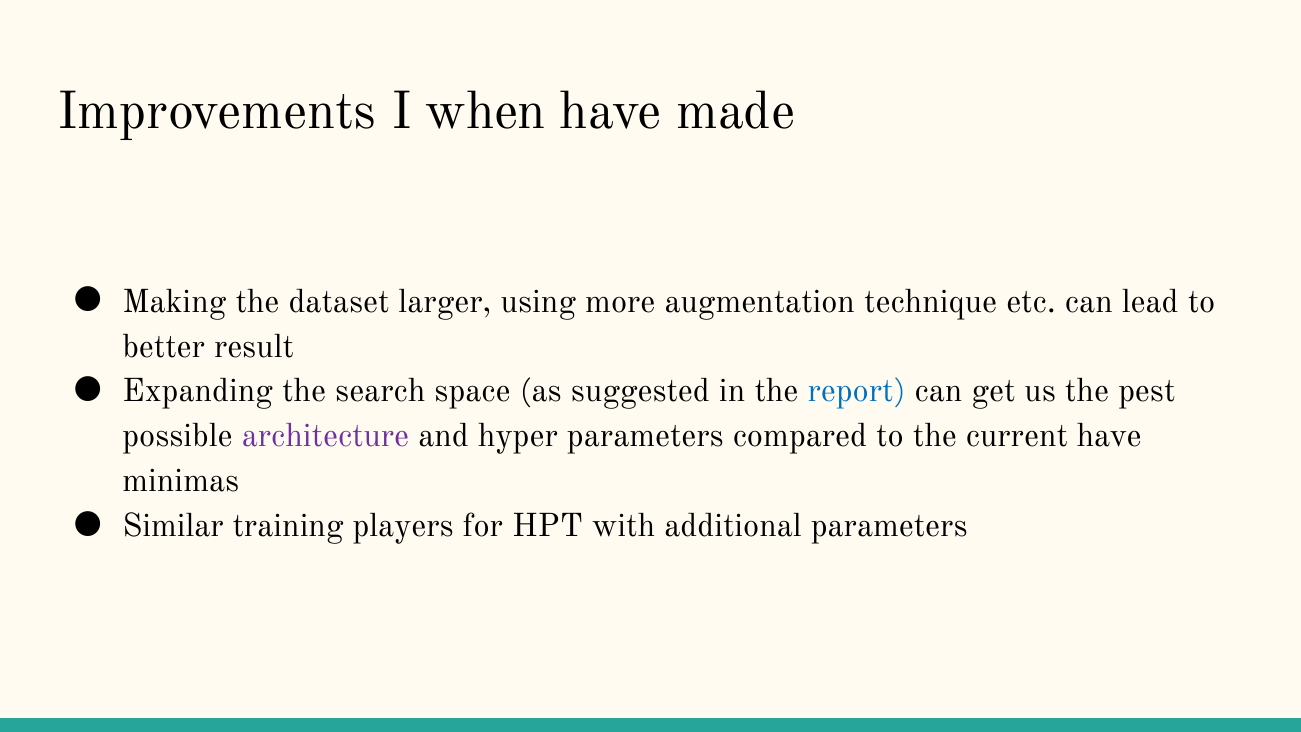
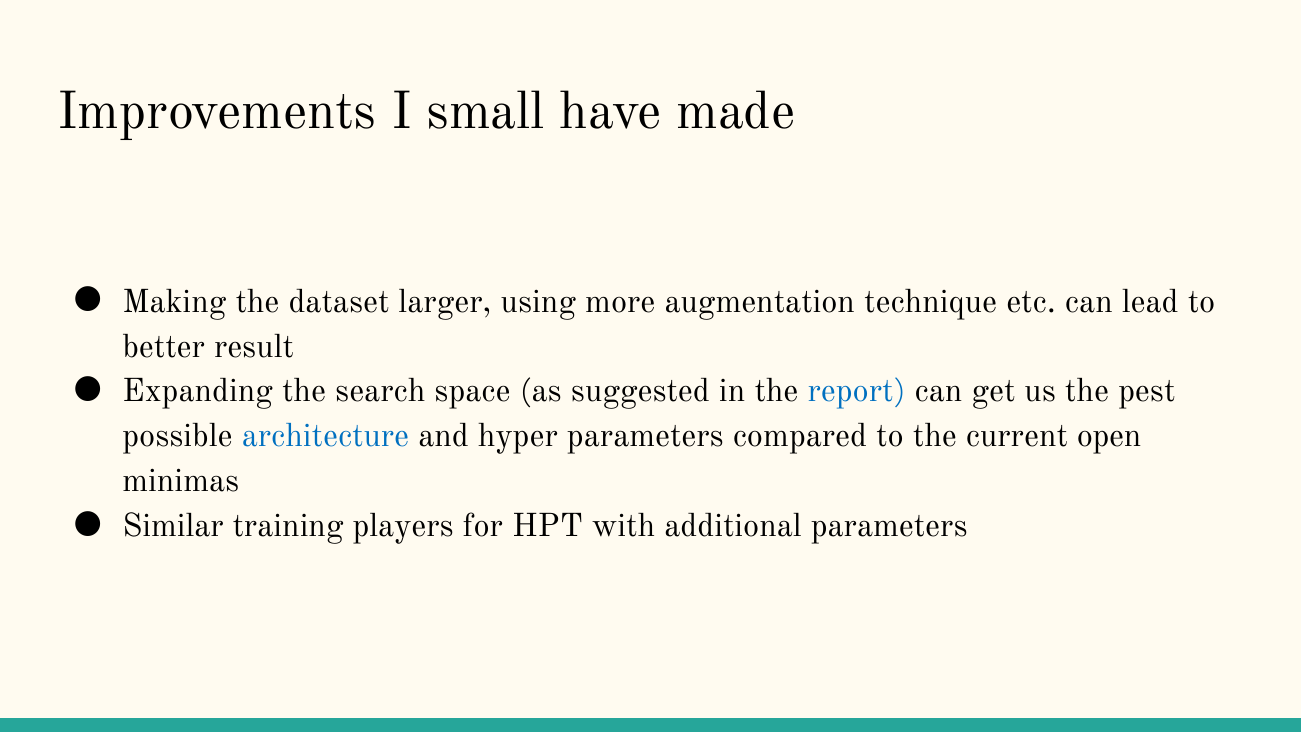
when: when -> small
architecture colour: purple -> blue
current have: have -> open
